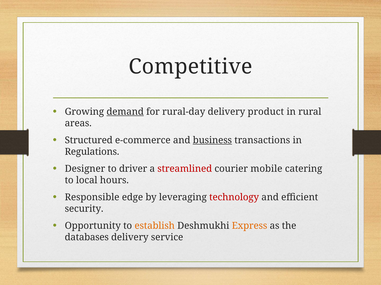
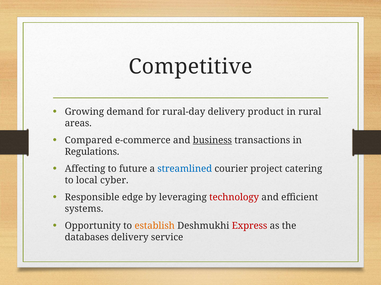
demand underline: present -> none
Structured: Structured -> Compared
Designer: Designer -> Affecting
driver: driver -> future
streamlined colour: red -> blue
mobile: mobile -> project
hours: hours -> cyber
security: security -> systems
Express colour: orange -> red
